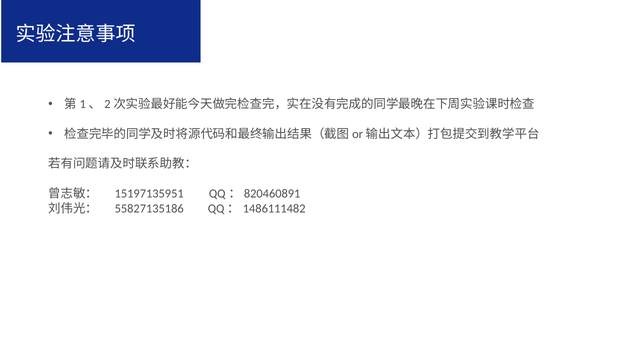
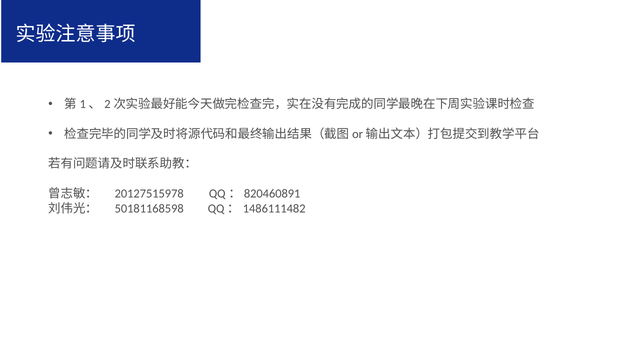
15197135951: 15197135951 -> 20127515978
55827135186: 55827135186 -> 50181168598
